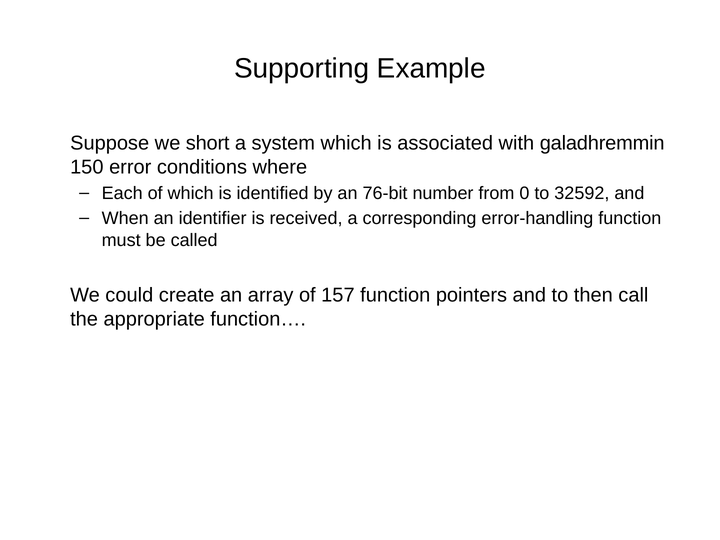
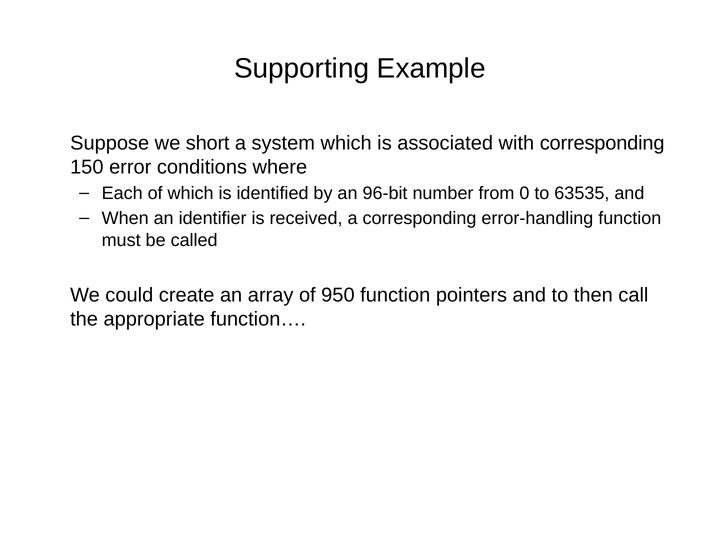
with galadhremmin: galadhremmin -> corresponding
76-bit: 76-bit -> 96-bit
32592: 32592 -> 63535
157: 157 -> 950
